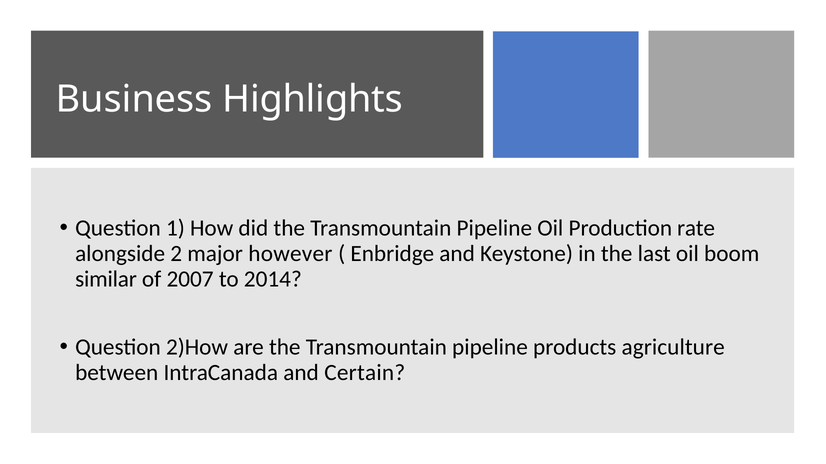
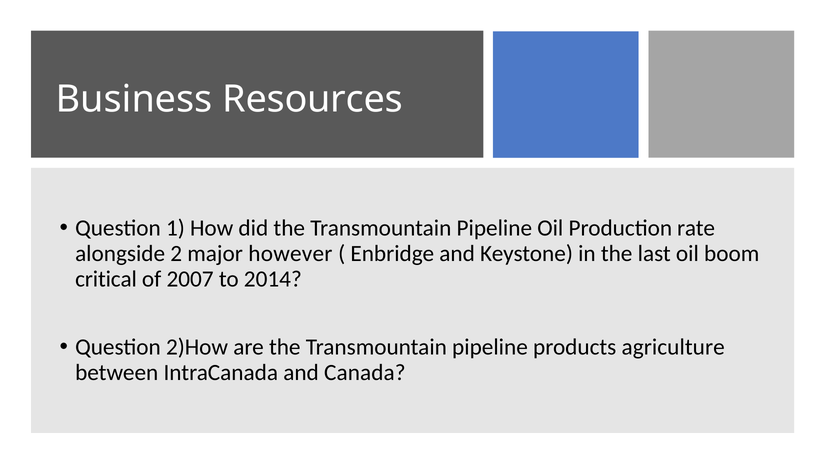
Highlights: Highlights -> Resources
similar: similar -> critical
Certain: Certain -> Canada
